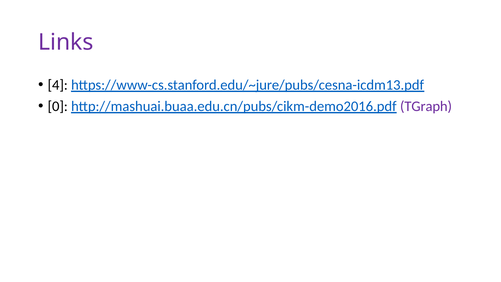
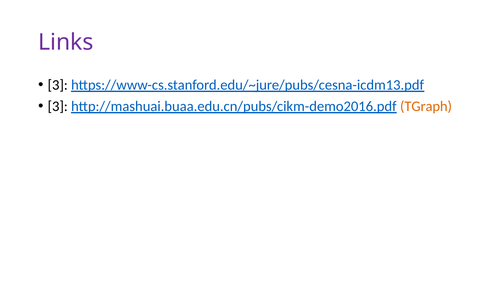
4 at (58, 85): 4 -> 3
0 at (58, 106): 0 -> 3
TGraph colour: purple -> orange
